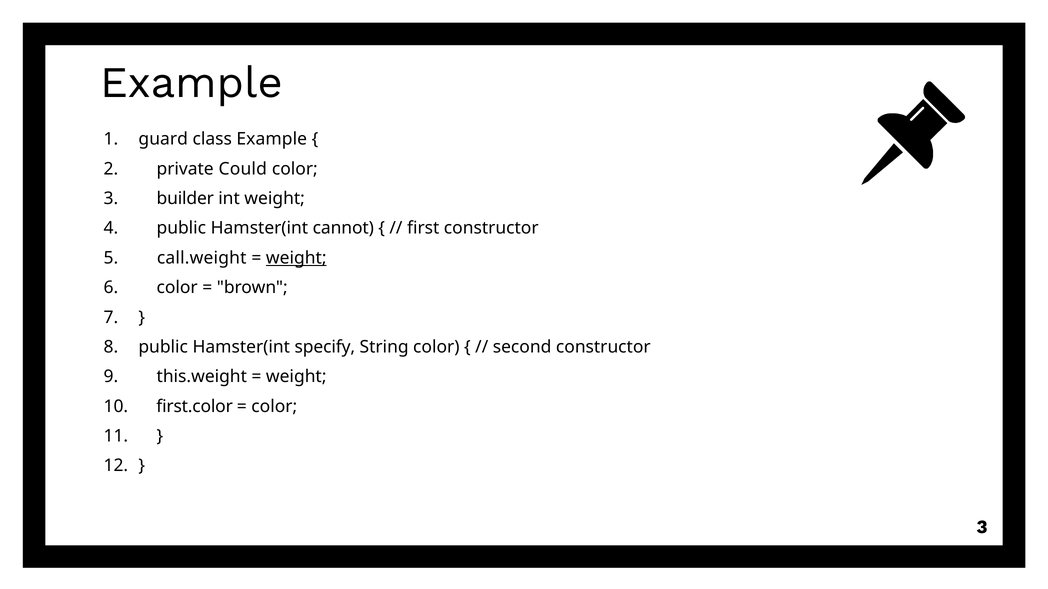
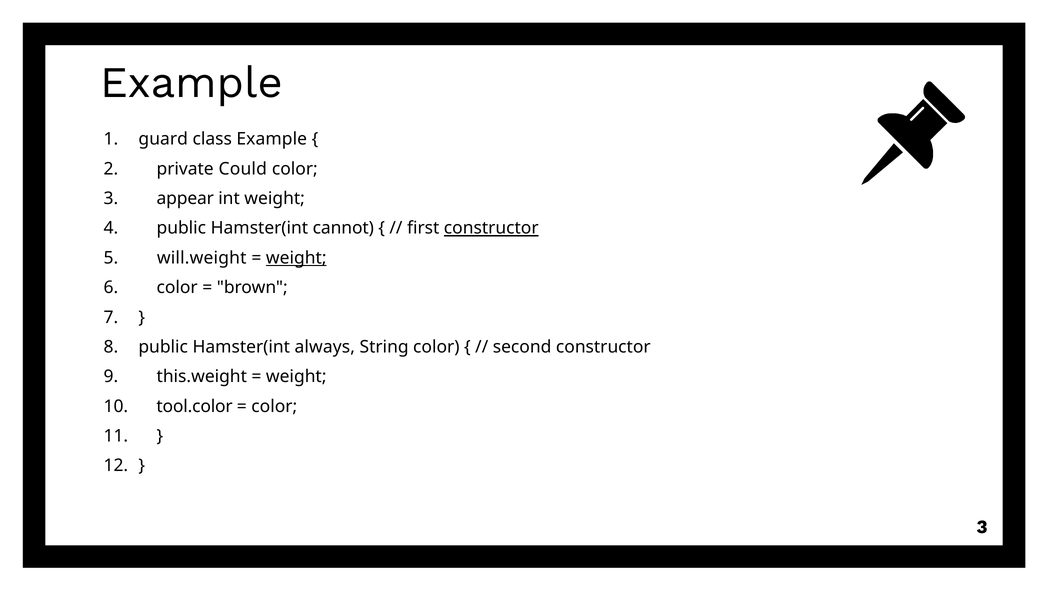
builder: builder -> appear
constructor at (491, 228) underline: none -> present
call.weight: call.weight -> will.weight
specify: specify -> always
first.color: first.color -> tool.color
